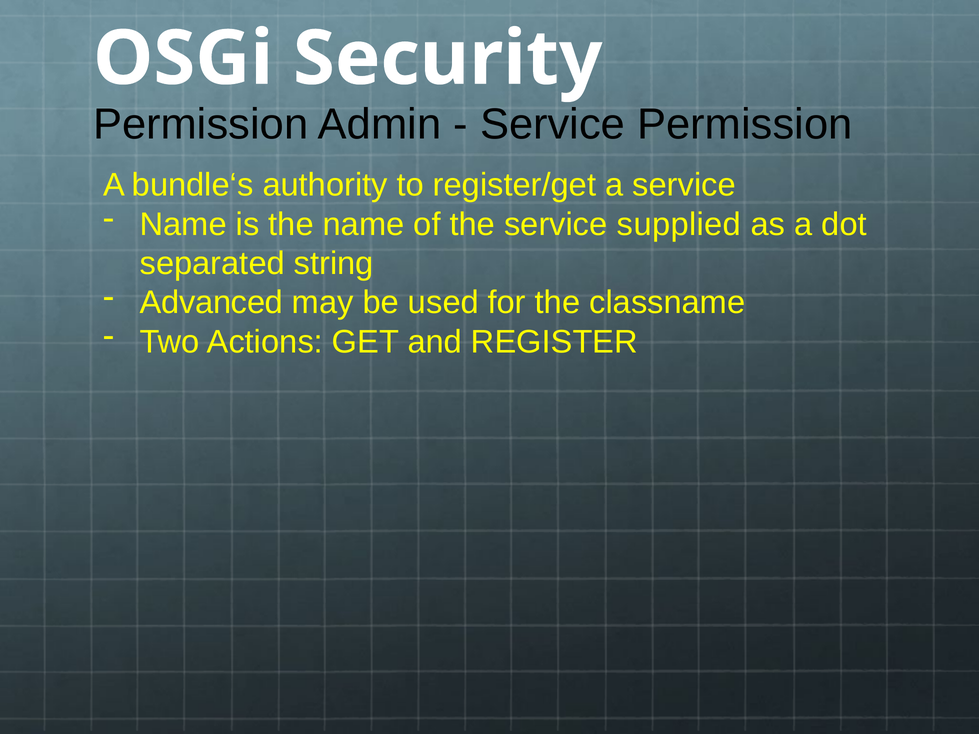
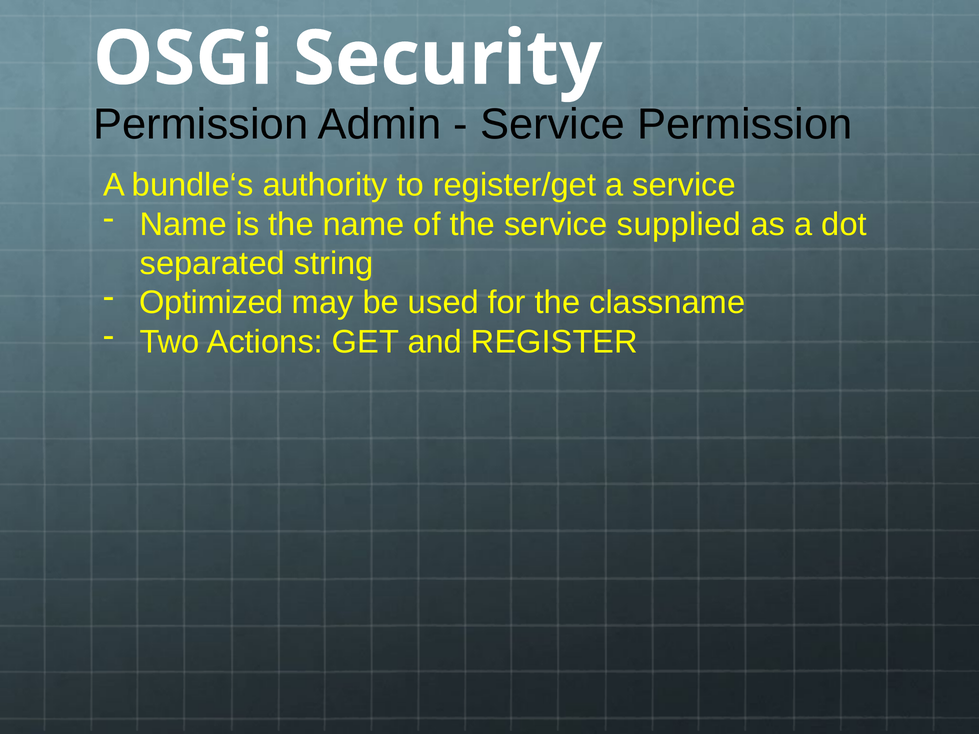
Advanced: Advanced -> Optimized
